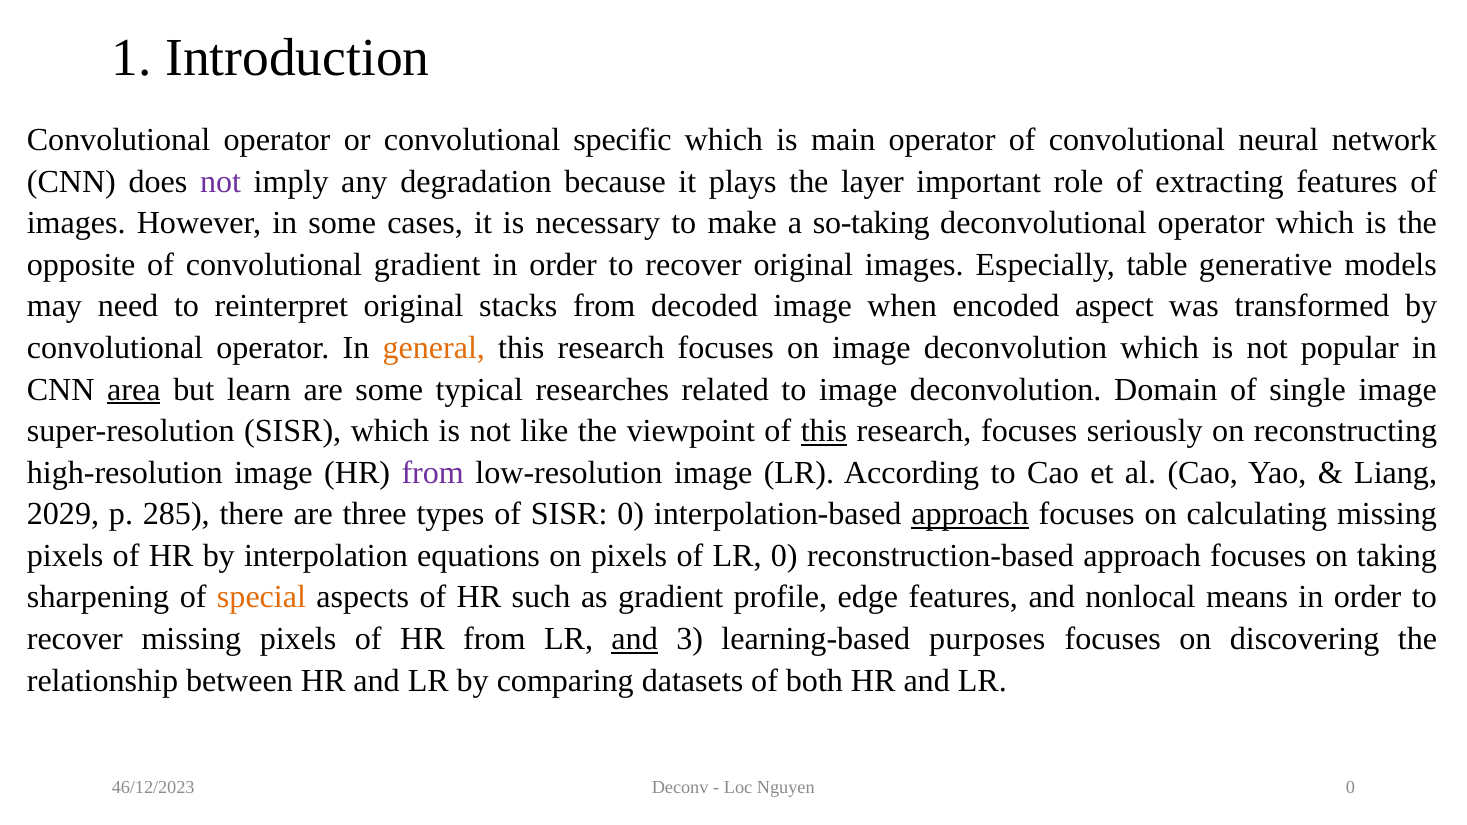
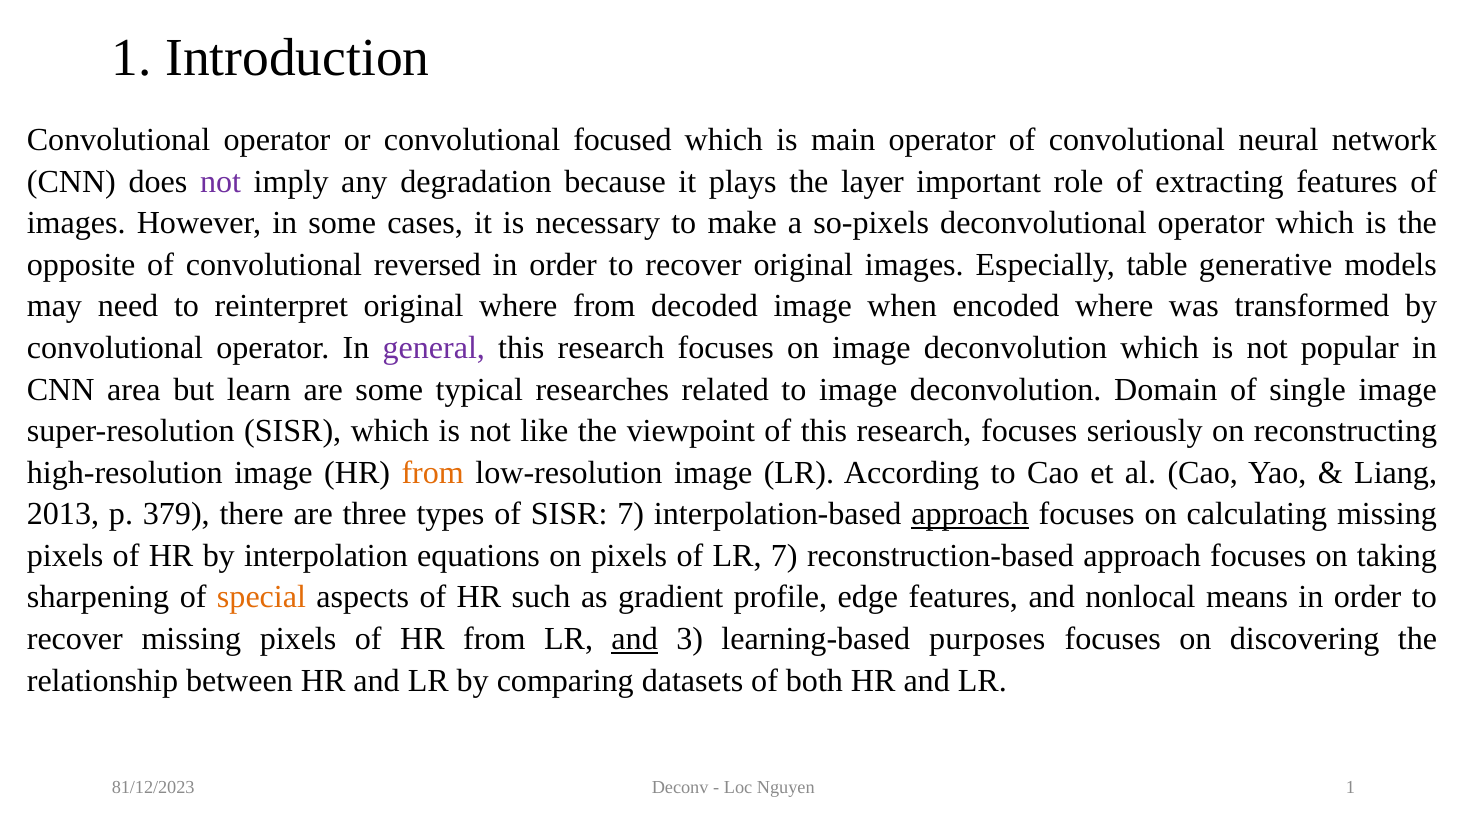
specific: specific -> focused
so-taking: so-taking -> so-pixels
convolutional gradient: gradient -> reversed
original stacks: stacks -> where
encoded aspect: aspect -> where
general colour: orange -> purple
area underline: present -> none
this at (824, 431) underline: present -> none
from at (433, 473) colour: purple -> orange
2029: 2029 -> 2013
285: 285 -> 379
SISR 0: 0 -> 7
LR 0: 0 -> 7
46/12/2023: 46/12/2023 -> 81/12/2023
Nguyen 0: 0 -> 1
